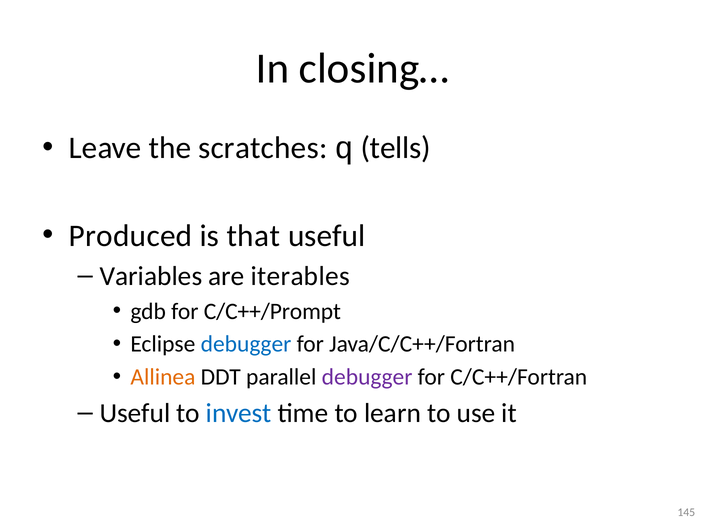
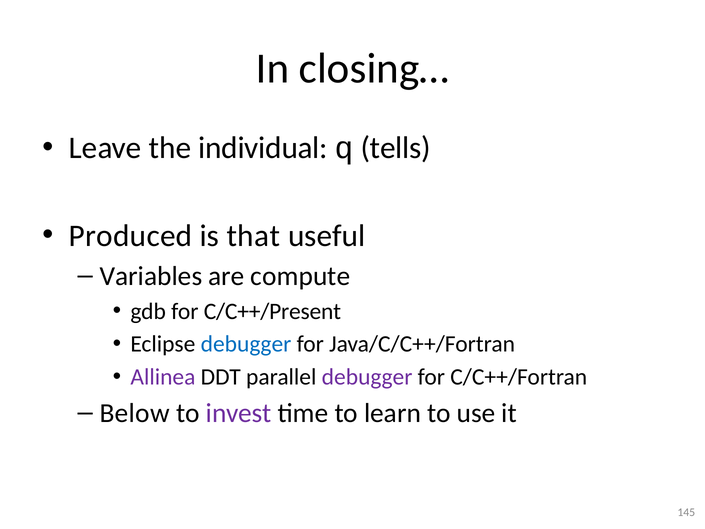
scratches: scratches -> individual
iterables: iterables -> compute
C/C++/Prompt: C/C++/Prompt -> C/C++/Present
Allinea colour: orange -> purple
Useful at (135, 413): Useful -> Below
invest colour: blue -> purple
